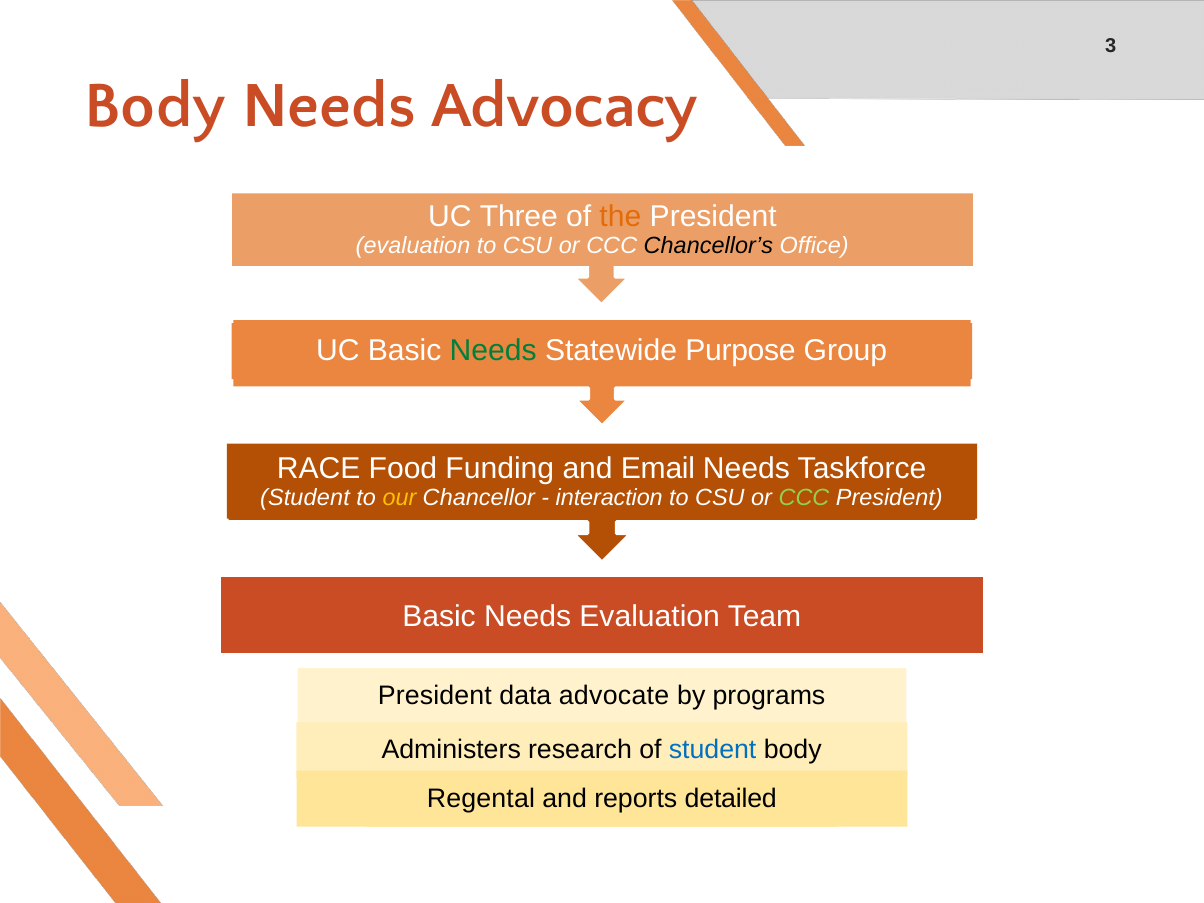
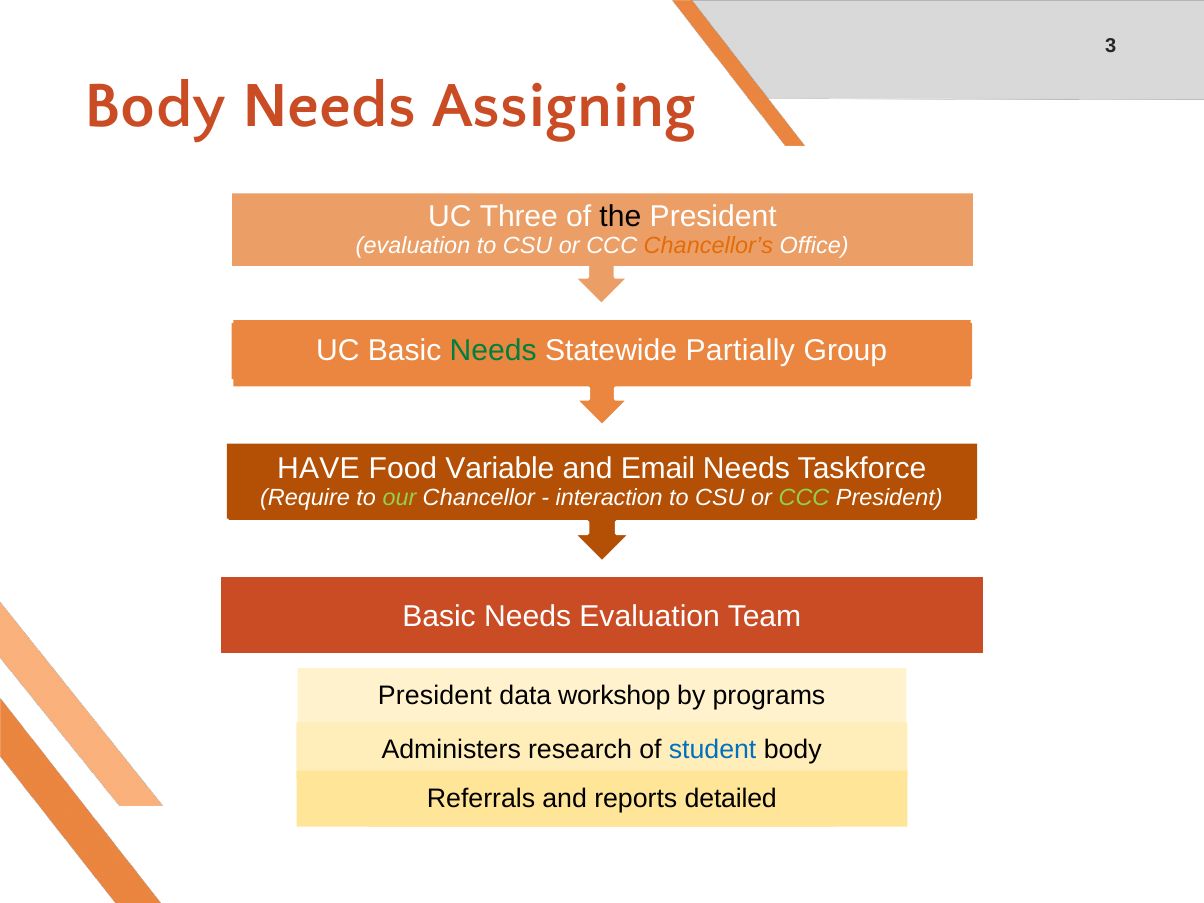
Advocacy: Advocacy -> Assigning
the colour: orange -> black
Chancellor’s colour: black -> orange
Purpose: Purpose -> Partially
RACE: RACE -> HAVE
Funding: Funding -> Variable
Student at (305, 497): Student -> Require
our colour: yellow -> light green
advocate: advocate -> workshop
Regental: Regental -> Referrals
